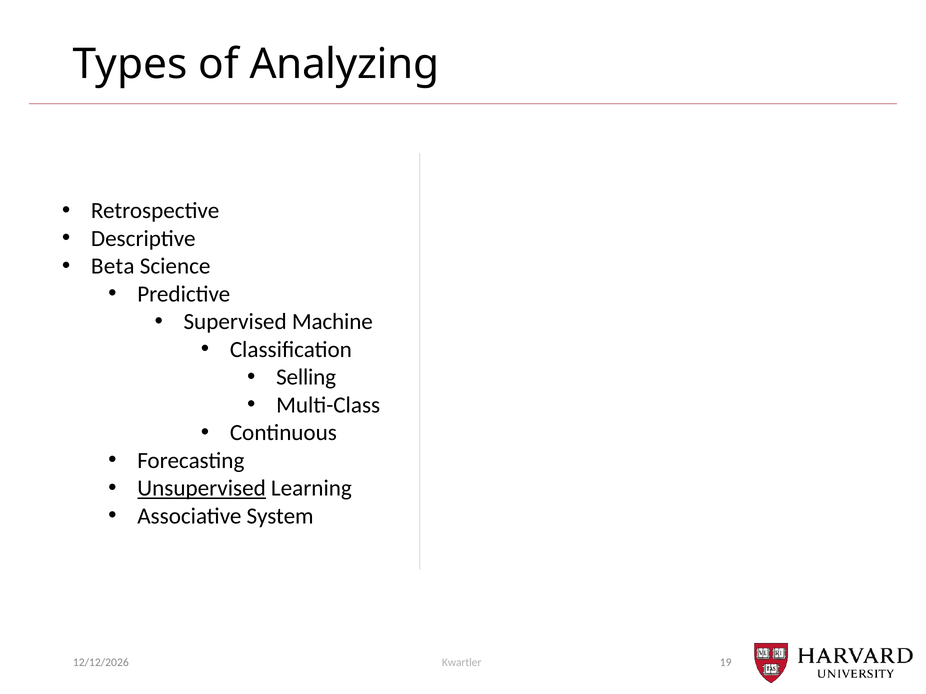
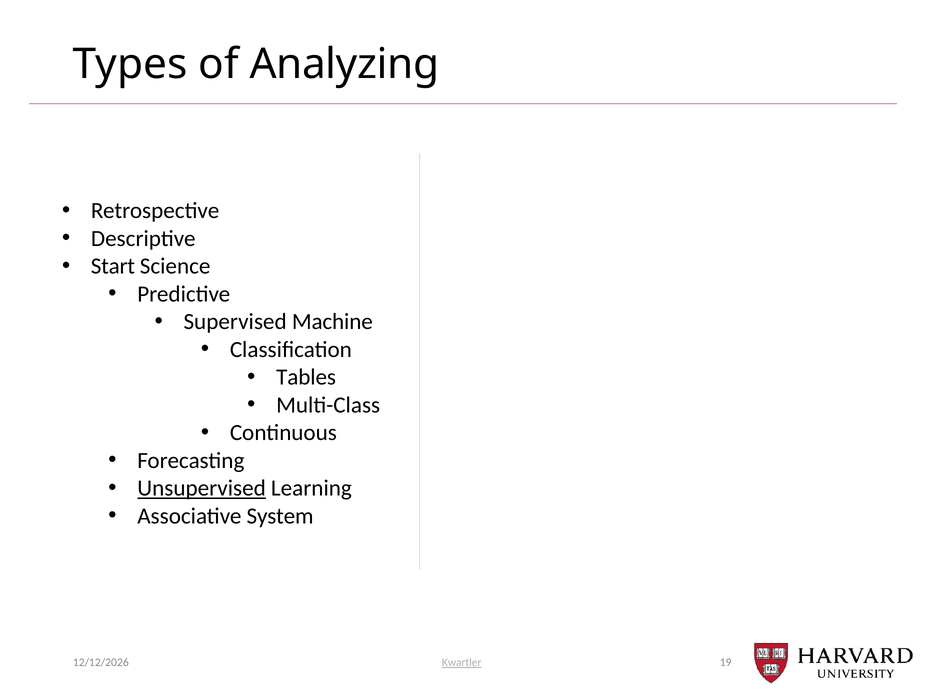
Beta: Beta -> Start
Selling: Selling -> Tables
Kwartler underline: none -> present
